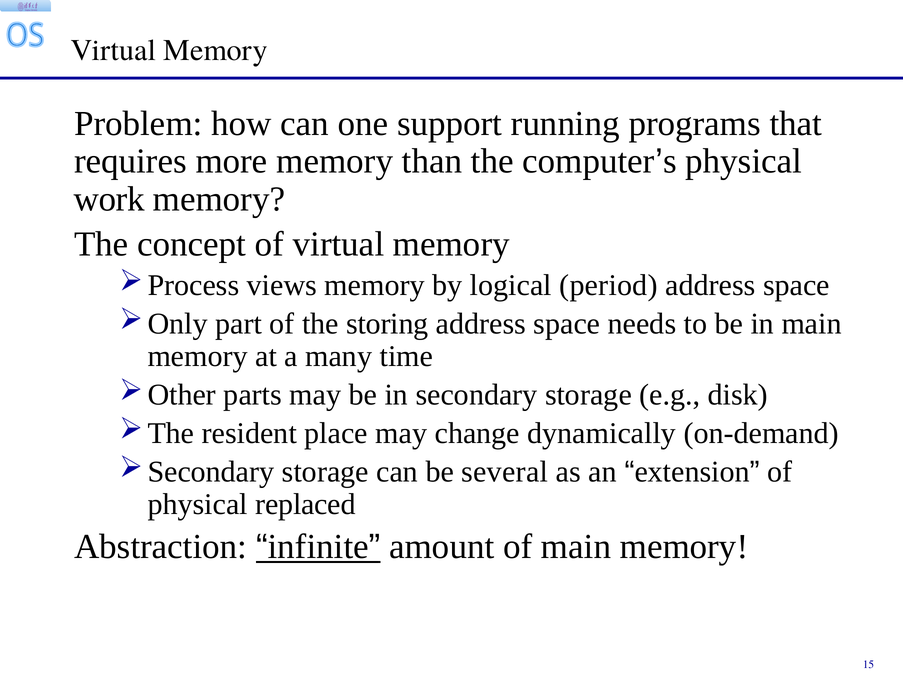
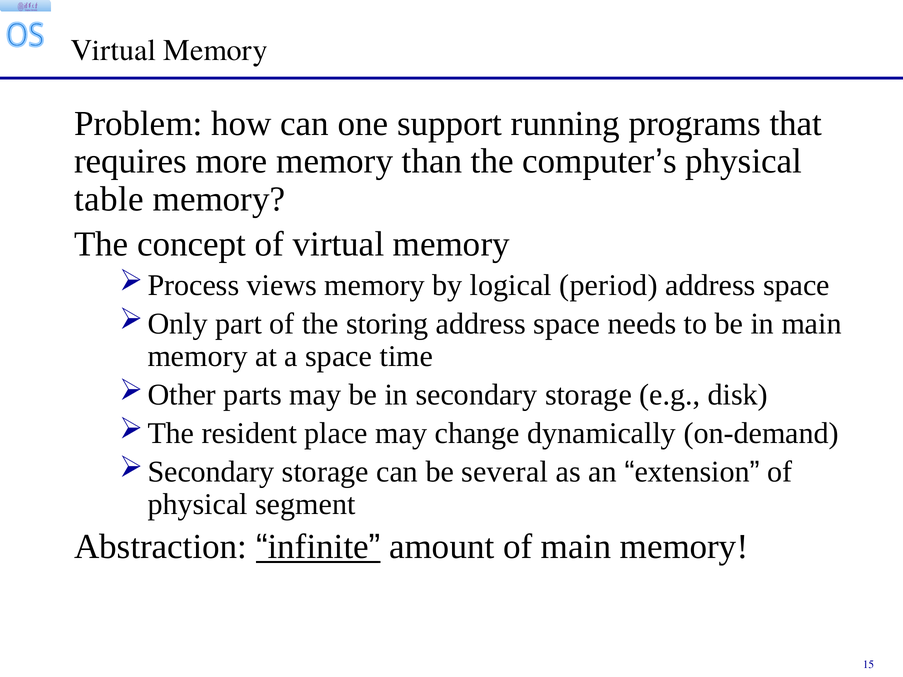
work: work -> table
a many: many -> space
replaced: replaced -> segment
